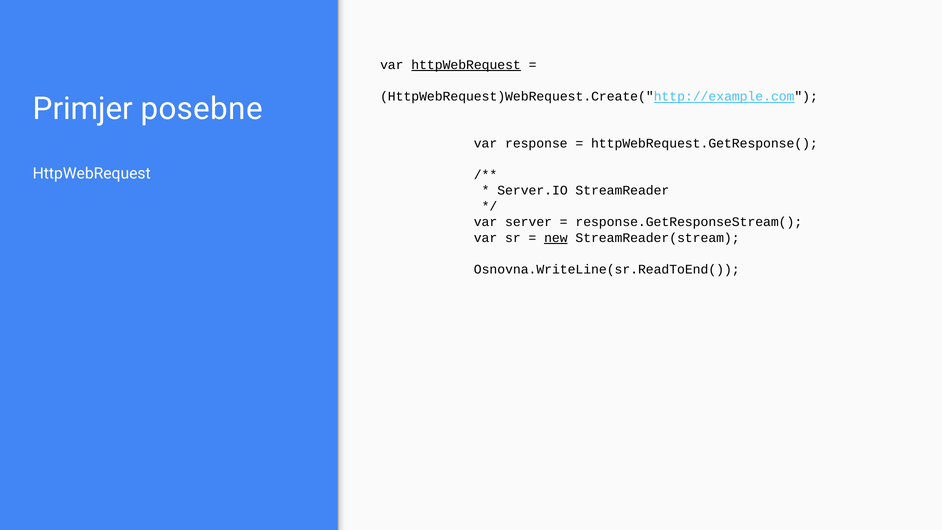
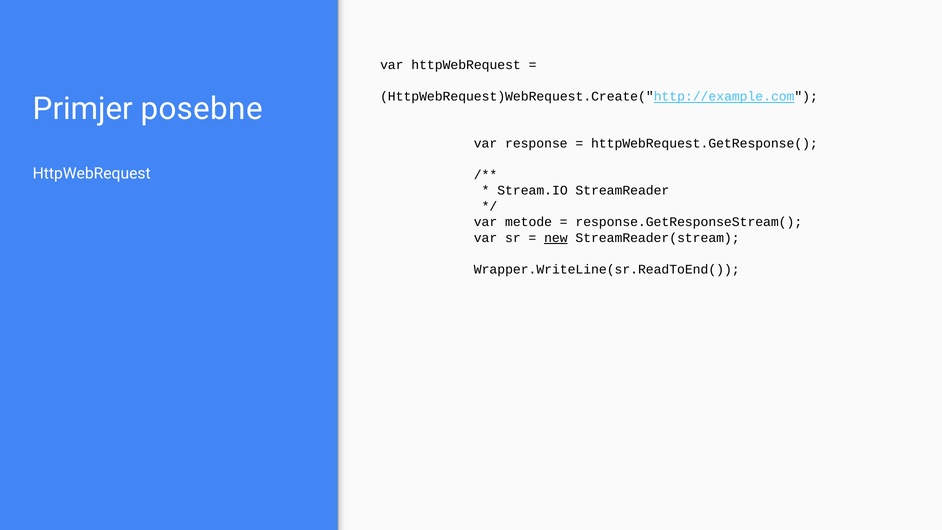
httpWebRequest at (466, 65) underline: present -> none
Server.IO: Server.IO -> Stream.IO
server: server -> metode
Osnovna.WriteLine(sr.ReadToEnd(: Osnovna.WriteLine(sr.ReadToEnd( -> Wrapper.WriteLine(sr.ReadToEnd(
